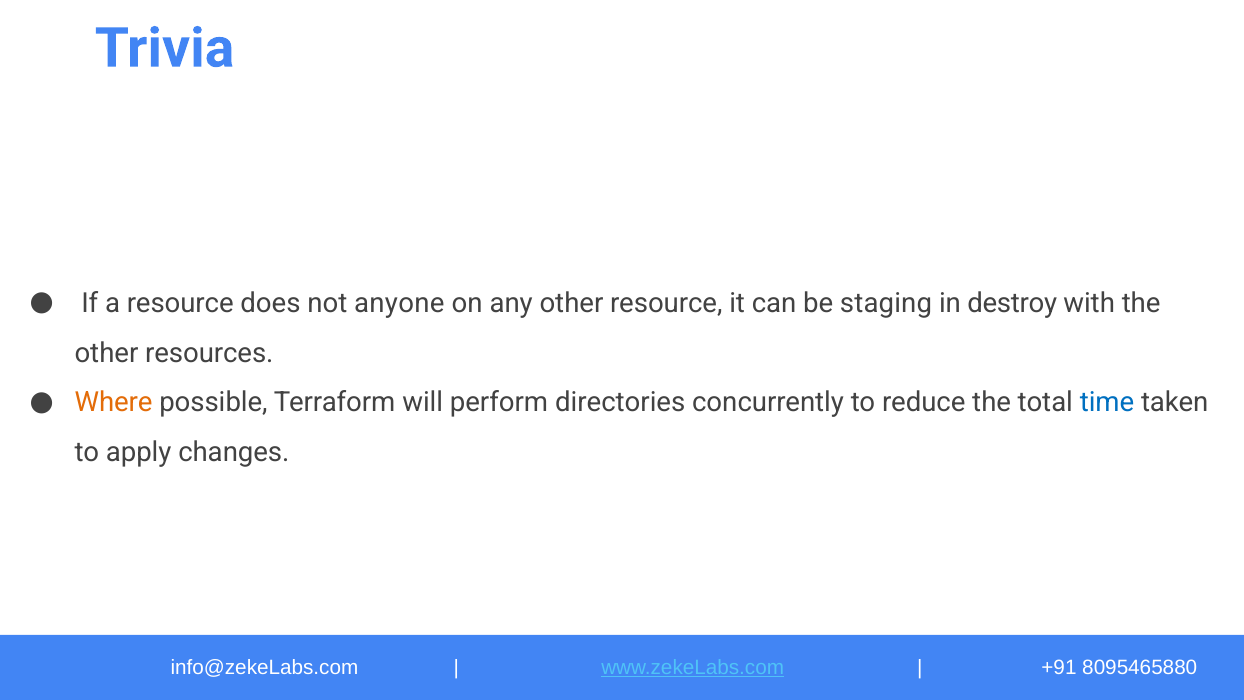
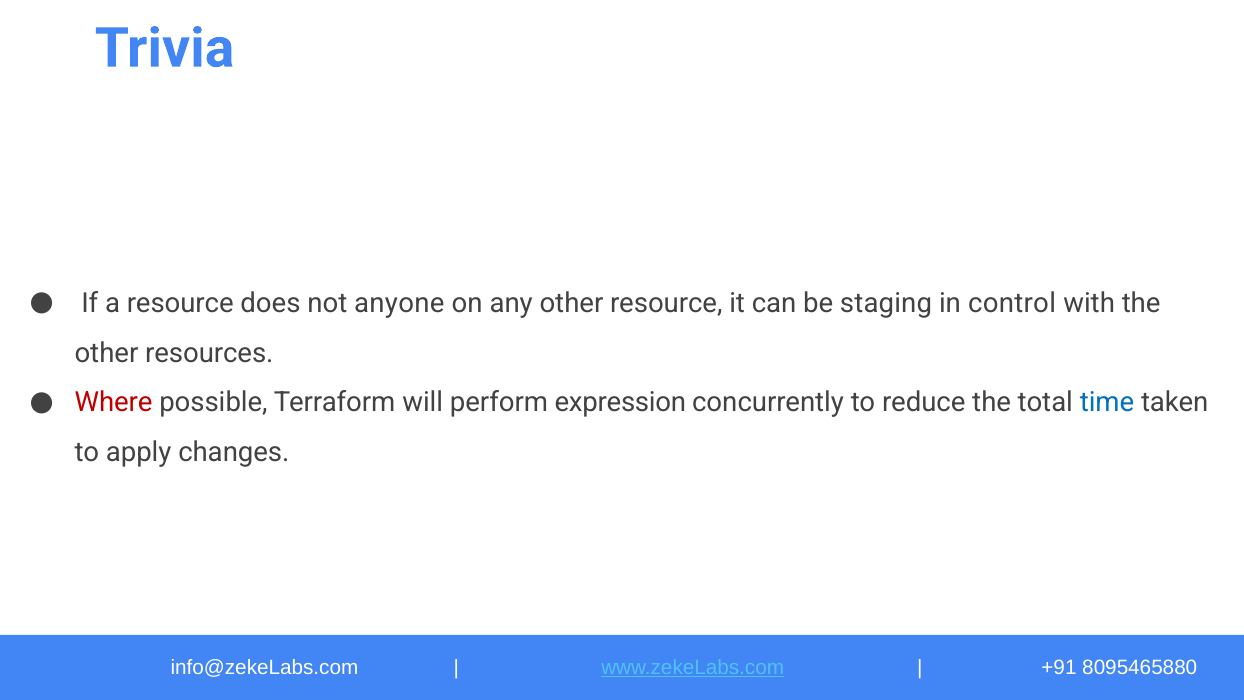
destroy: destroy -> control
Where colour: orange -> red
directories: directories -> expression
